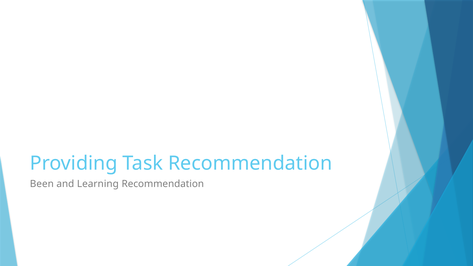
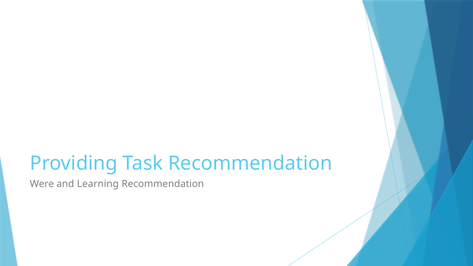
Been: Been -> Were
